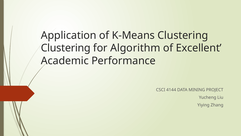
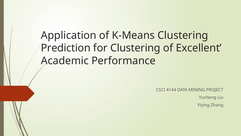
Clustering at (66, 48): Clustering -> Prediction
for Algorithm: Algorithm -> Clustering
